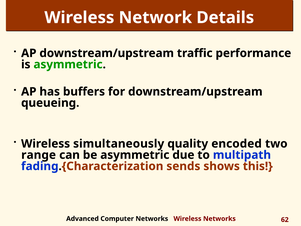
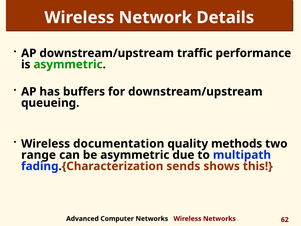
simultaneously: simultaneously -> documentation
encoded: encoded -> methods
